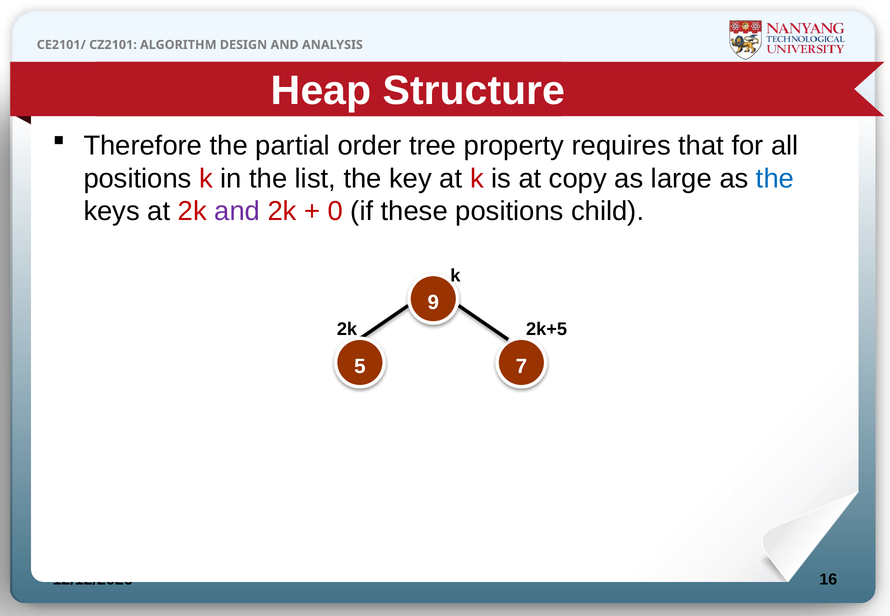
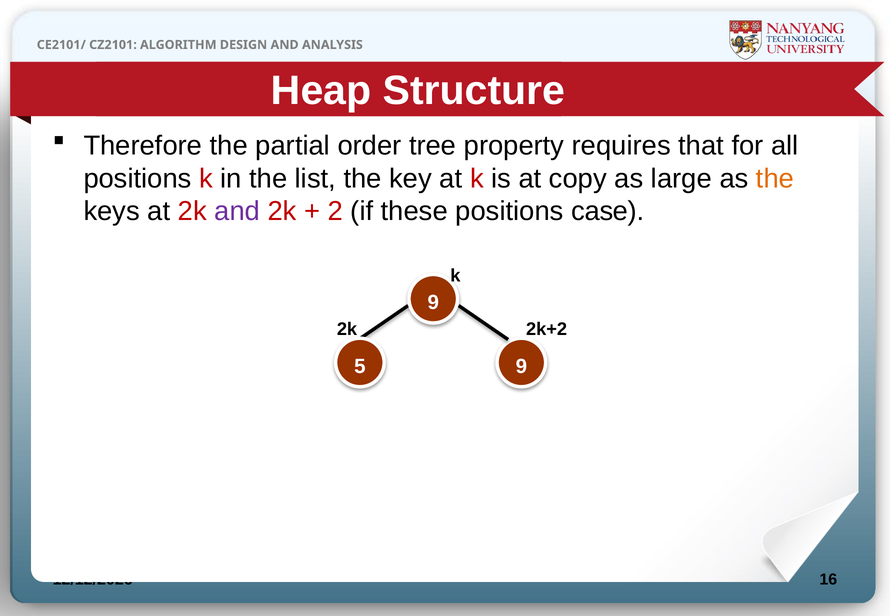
the at (775, 179) colour: blue -> orange
0: 0 -> 2
child: child -> case
2k+5: 2k+5 -> 2k+2
5 7: 7 -> 9
